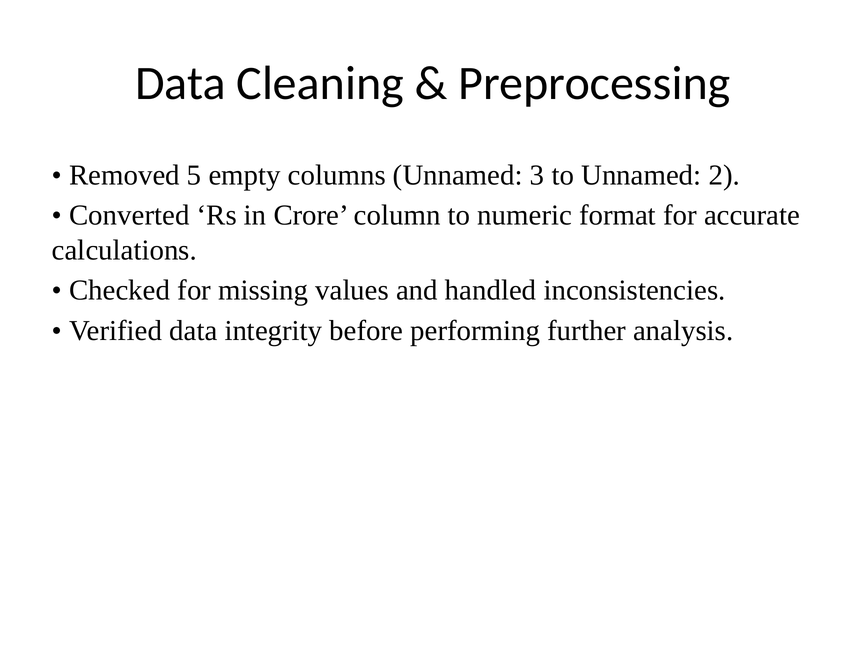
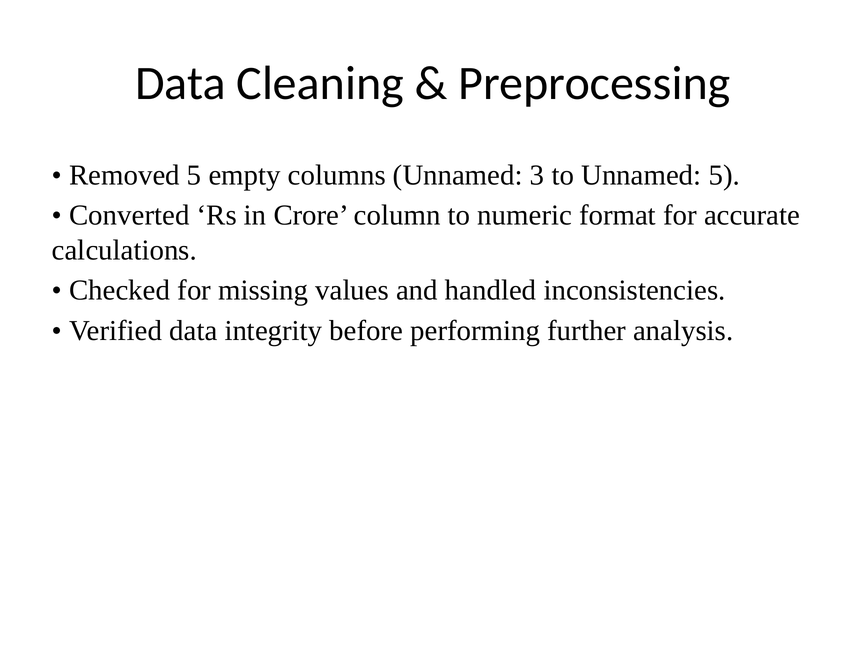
Unnamed 2: 2 -> 5
